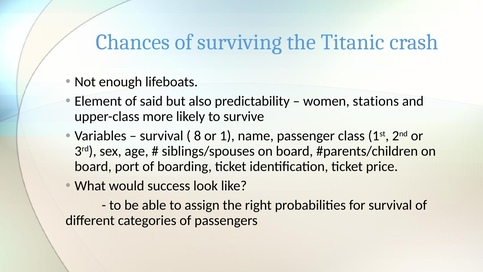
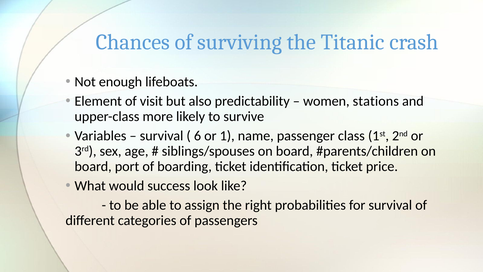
said: said -> visit
8: 8 -> 6
